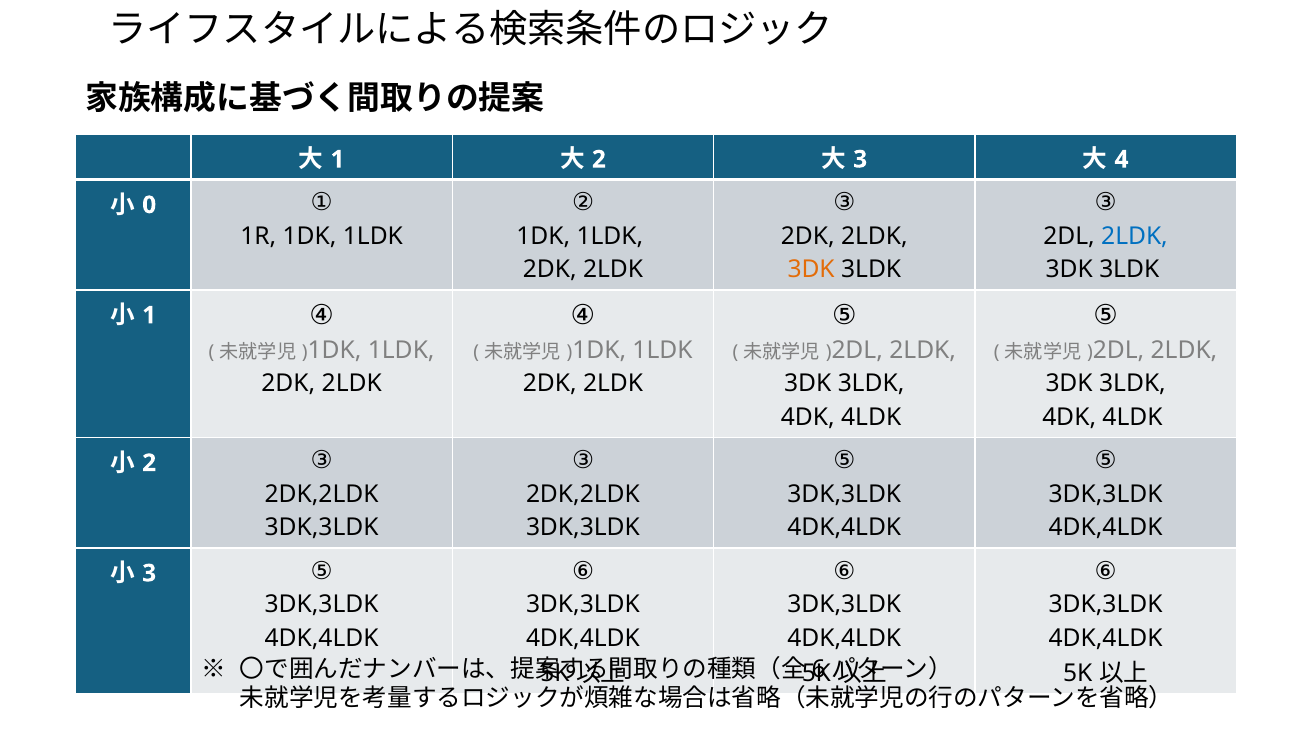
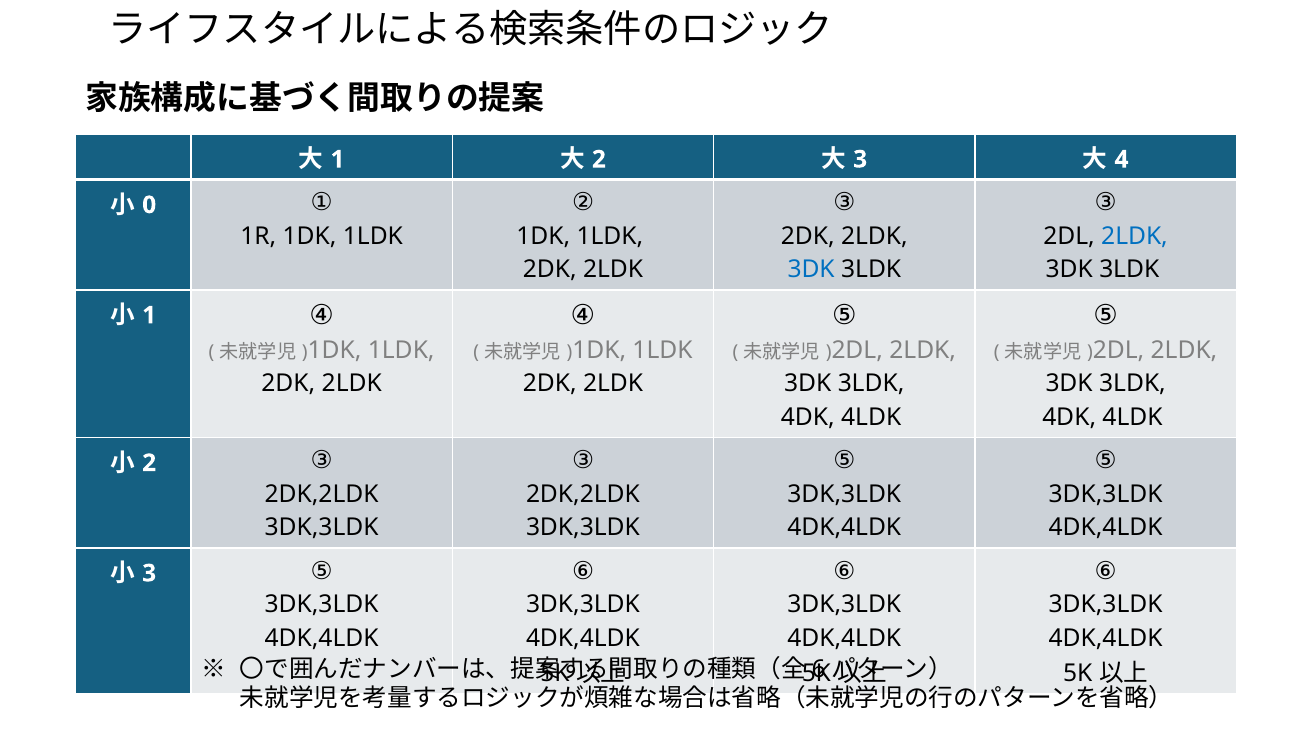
3DK at (811, 270) colour: orange -> blue
